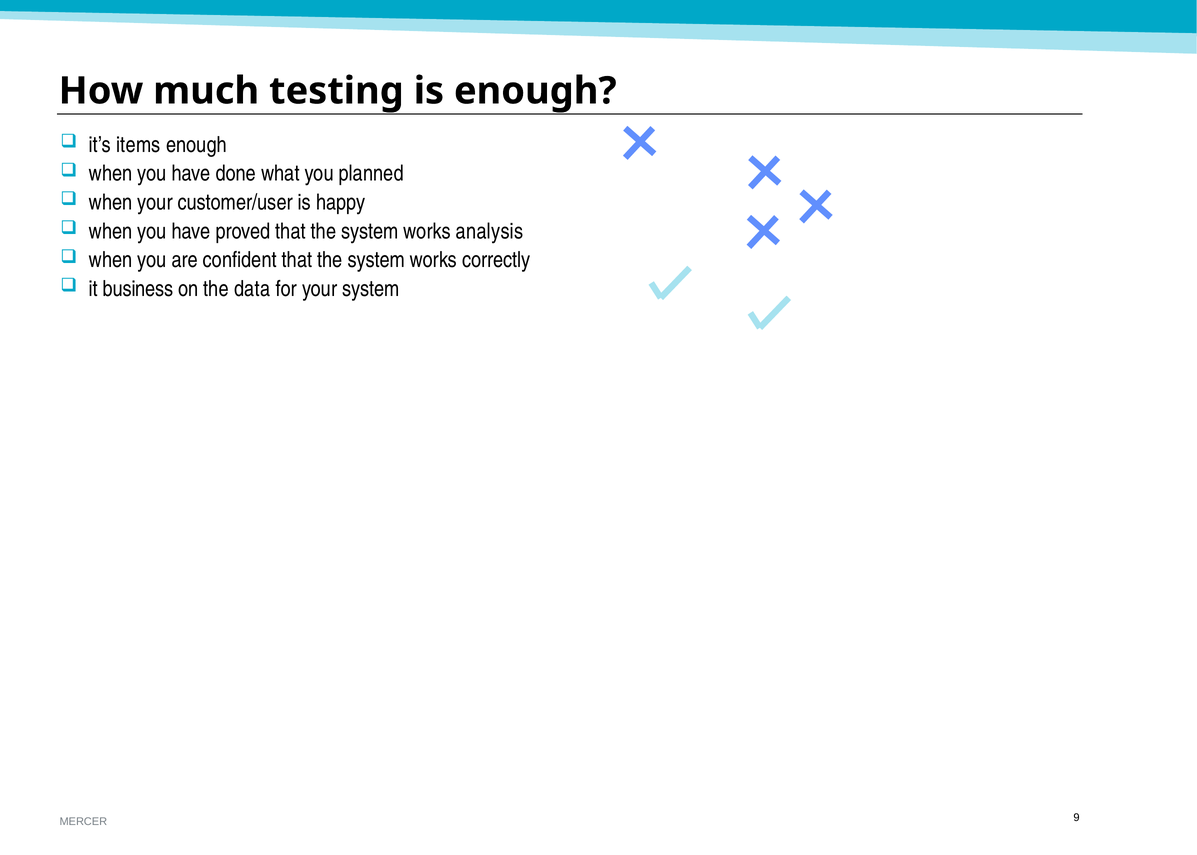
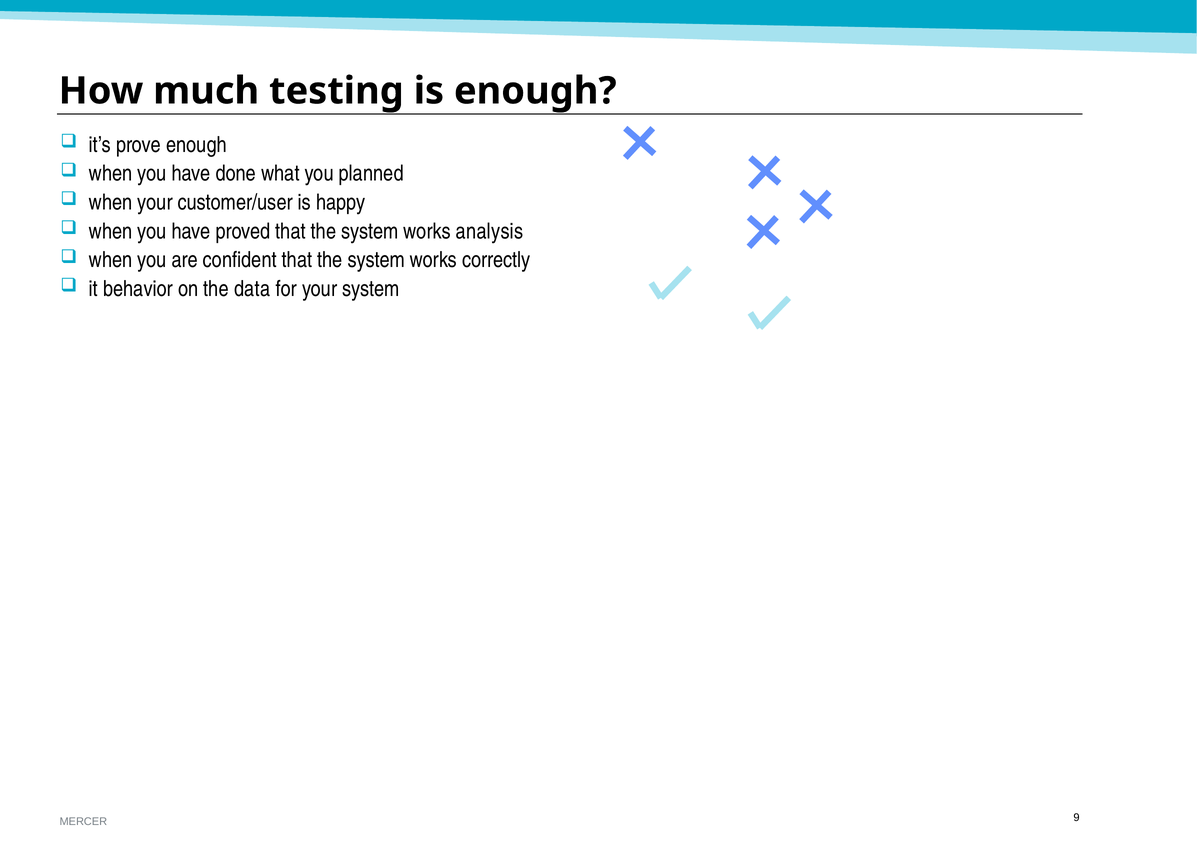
items: items -> prove
business: business -> behavior
